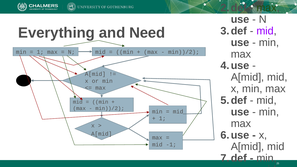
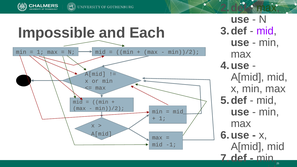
Everything: Everything -> Impossible
Need: Need -> Each
